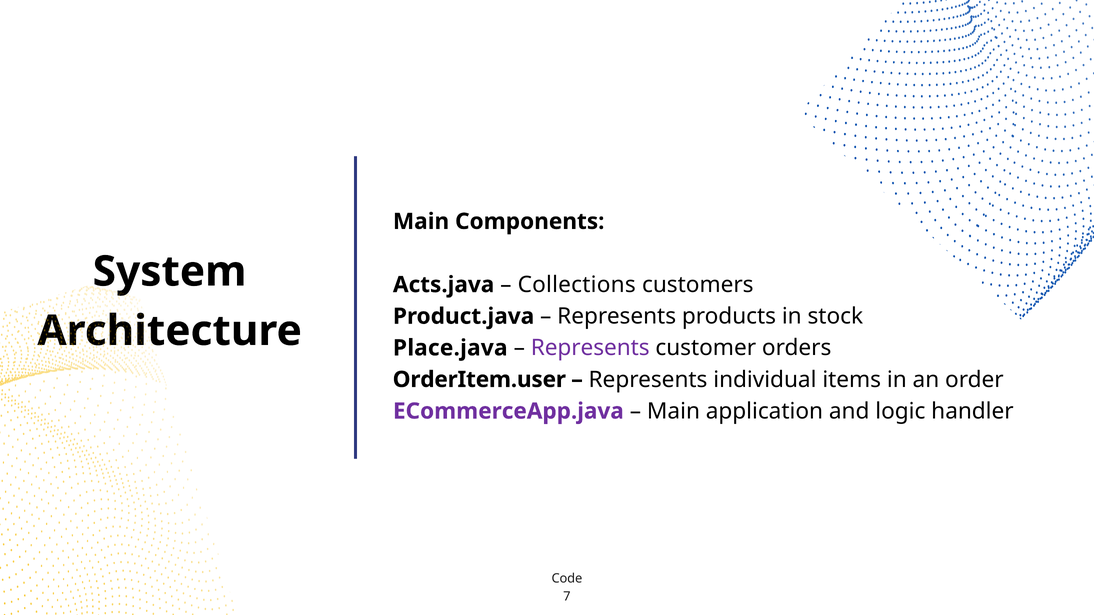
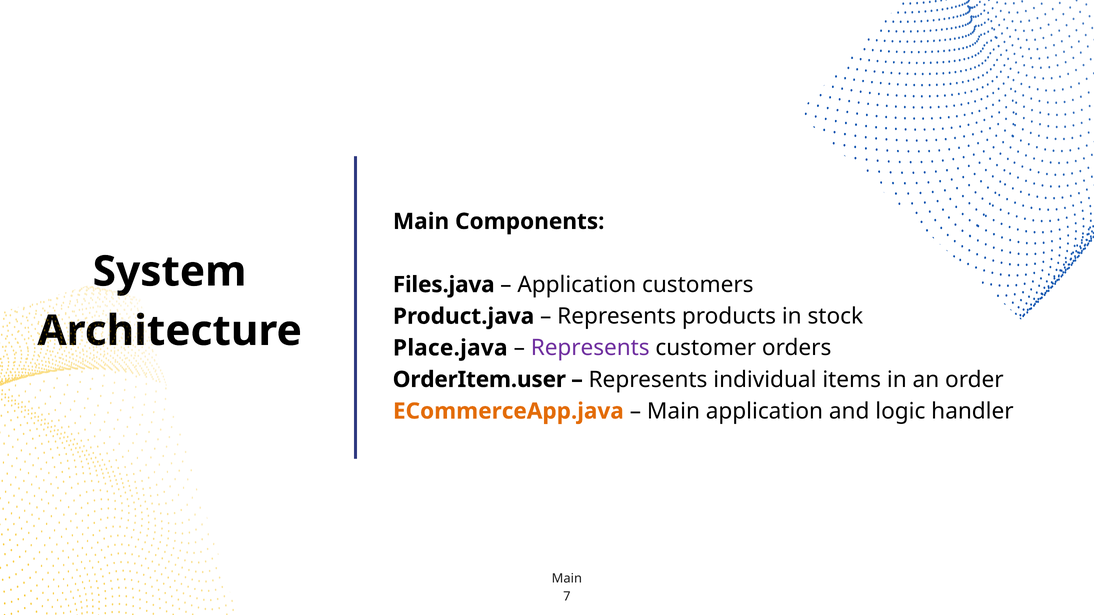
Acts.java: Acts.java -> Files.java
Collections at (577, 285): Collections -> Application
ECommerceApp.java colour: purple -> orange
Code at (567, 579): Code -> Main
